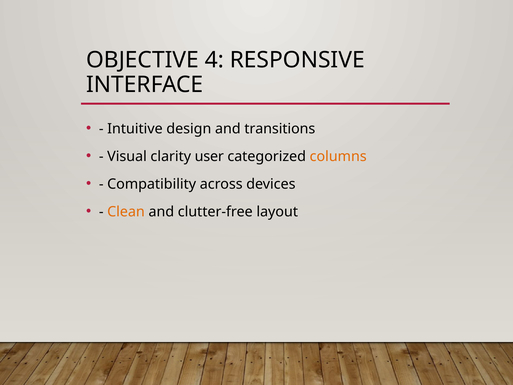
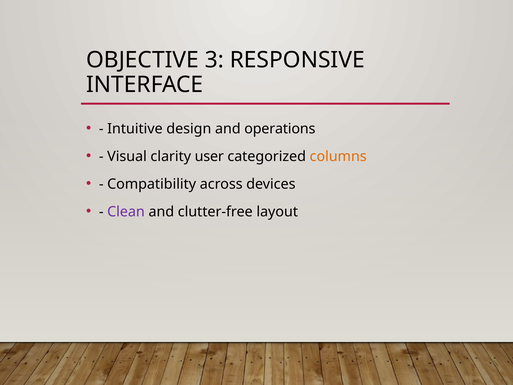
4: 4 -> 3
transitions: transitions -> operations
Clean colour: orange -> purple
